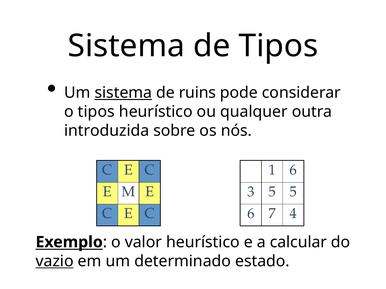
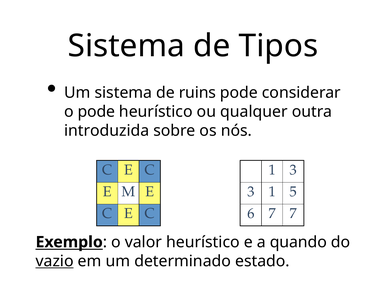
sistema at (123, 93) underline: present -> none
o tipos: tipos -> pode
1 6: 6 -> 3
3 5: 5 -> 1
7 4: 4 -> 7
calcular: calcular -> quando
